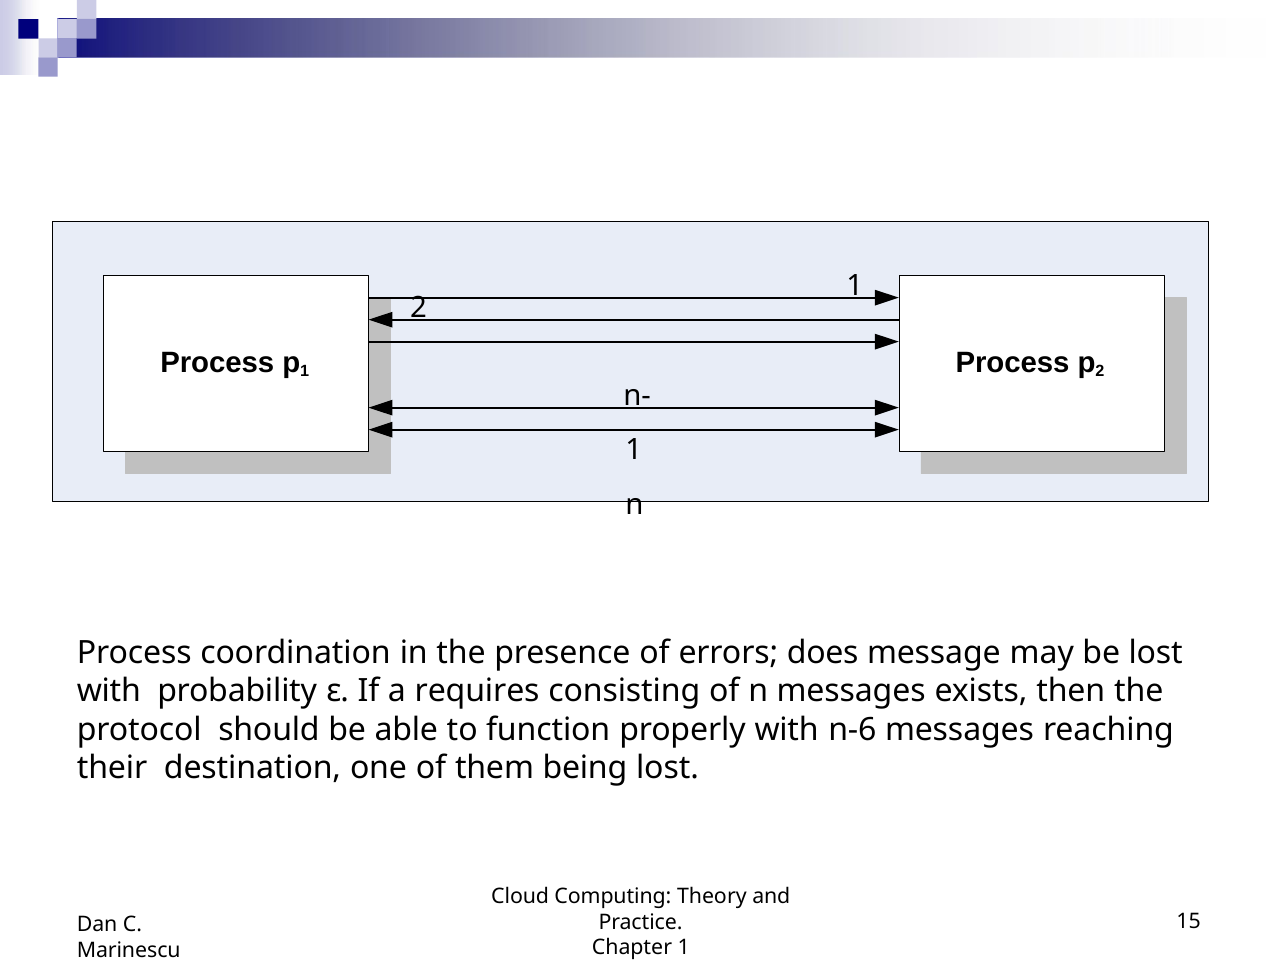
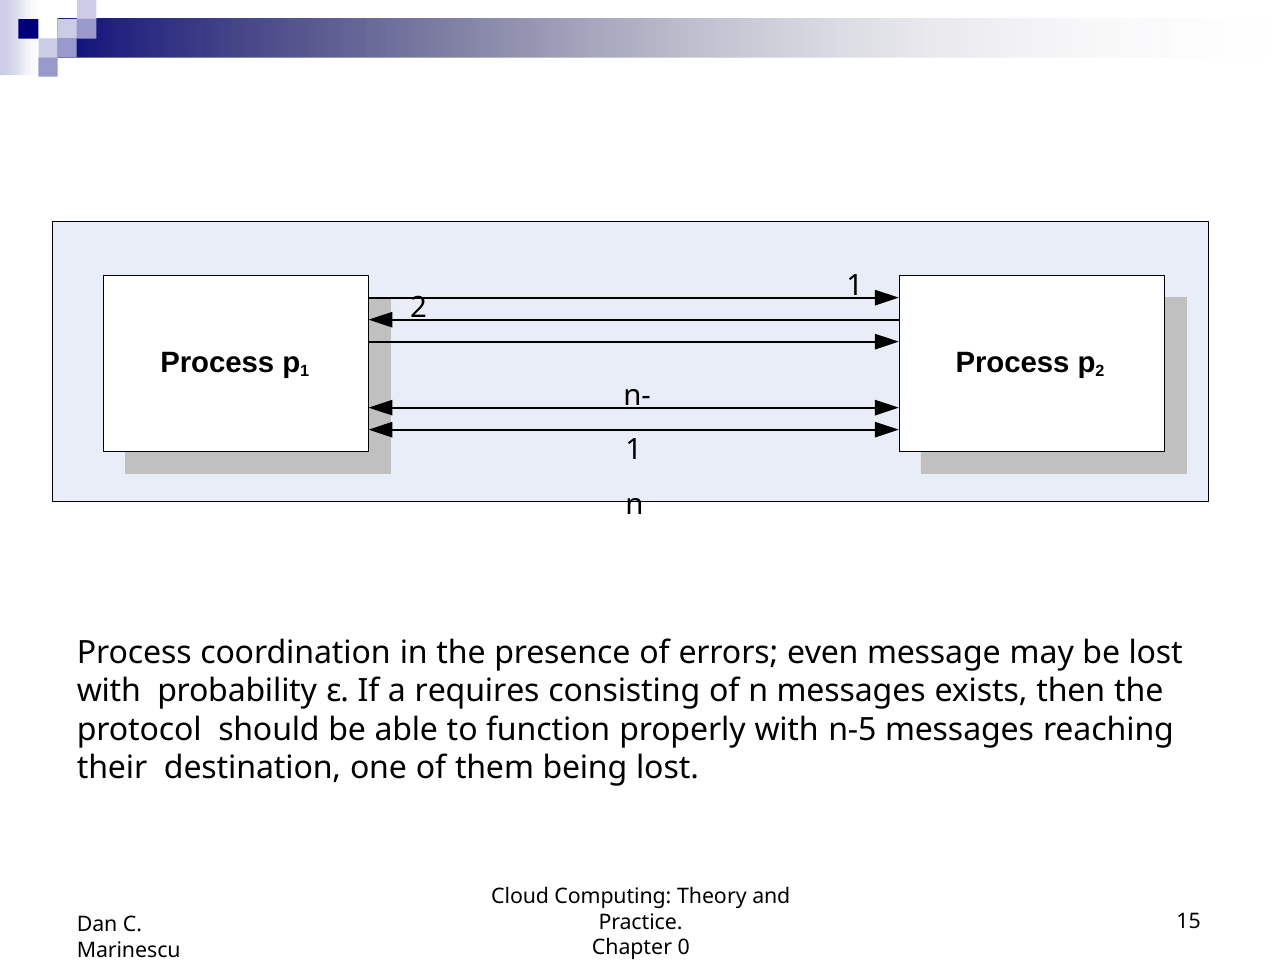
does: does -> even
n-6: n-6 -> n-5
Chapter 1: 1 -> 0
